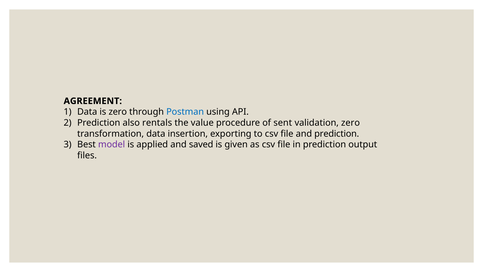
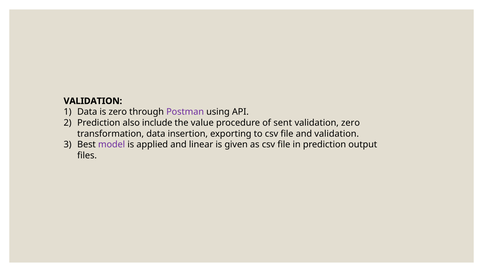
AGREEMENT at (93, 101): AGREEMENT -> VALIDATION
Postman colour: blue -> purple
rentals: rentals -> include
and prediction: prediction -> validation
saved: saved -> linear
